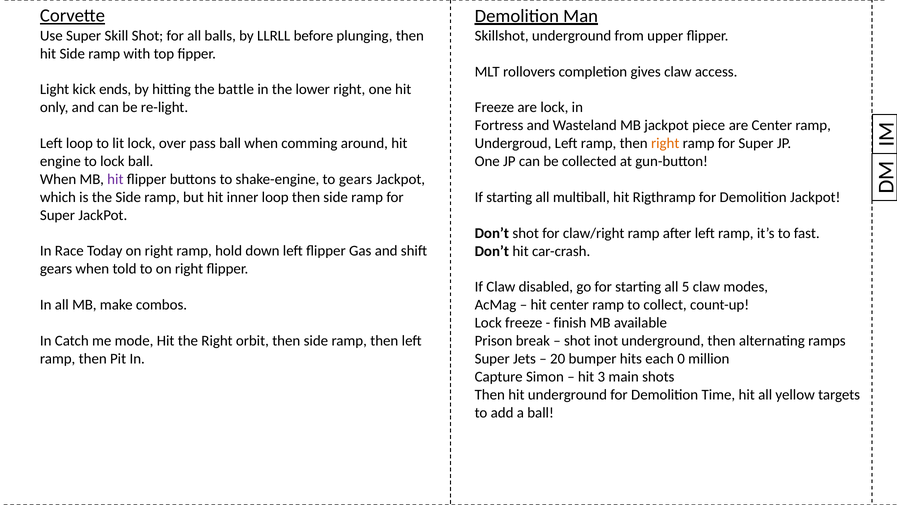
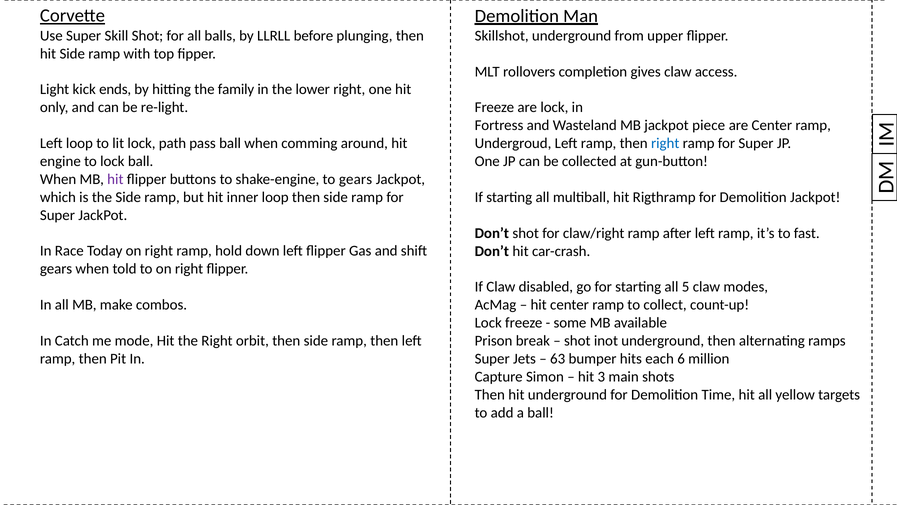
battle: battle -> family
over: over -> path
right at (665, 143) colour: orange -> blue
finish: finish -> some
20: 20 -> 63
0: 0 -> 6
